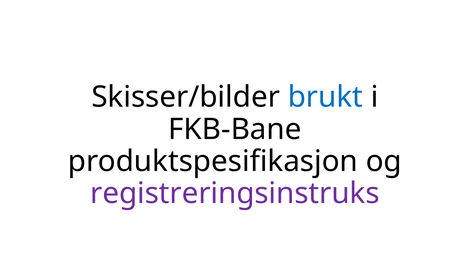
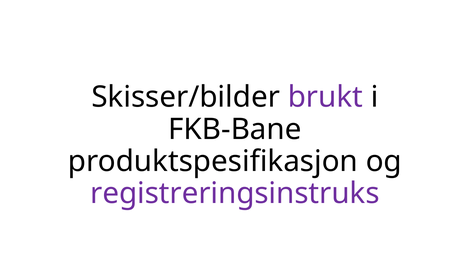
brukt colour: blue -> purple
